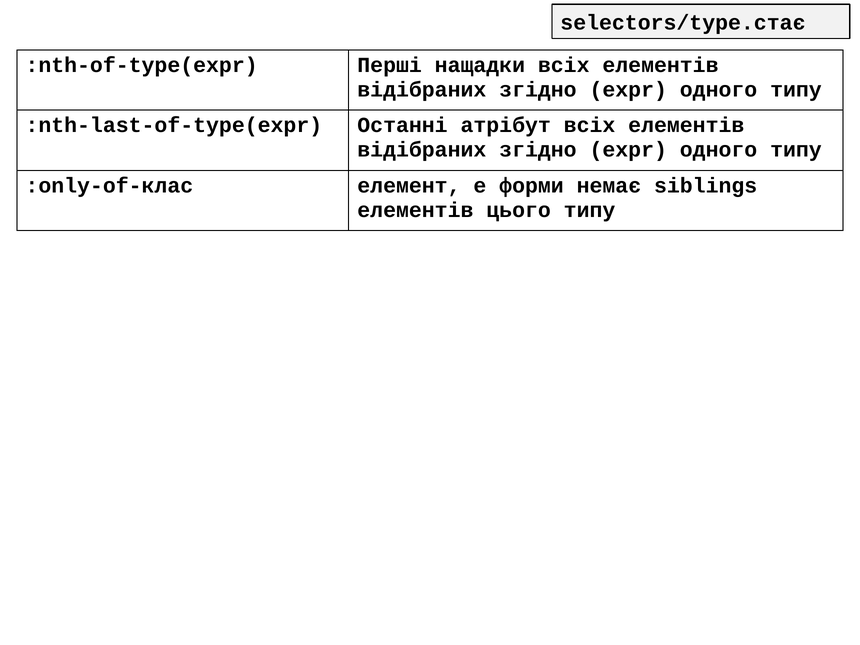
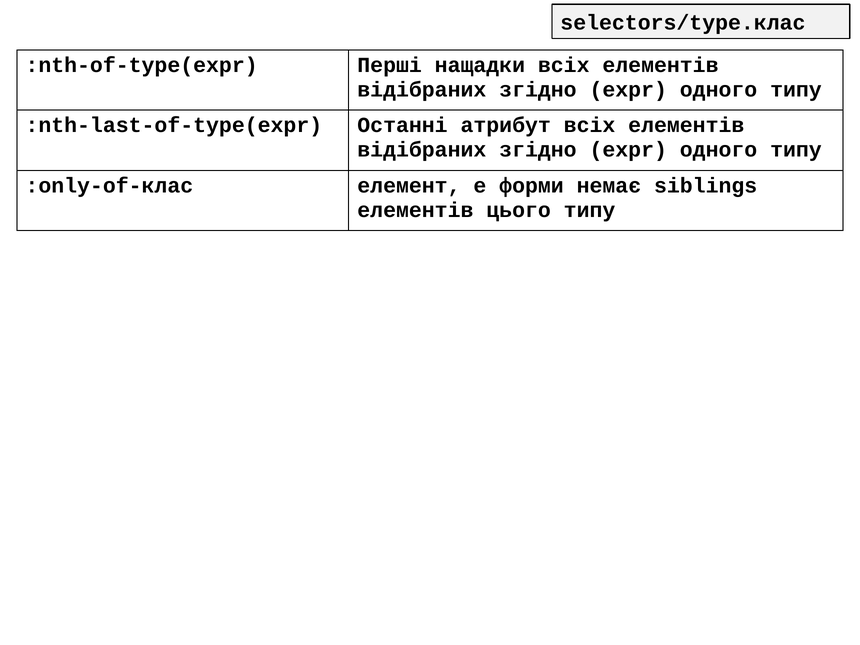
selectors/type.стає: selectors/type.стає -> selectors/type.клас
атрібут: атрібут -> атрибут
